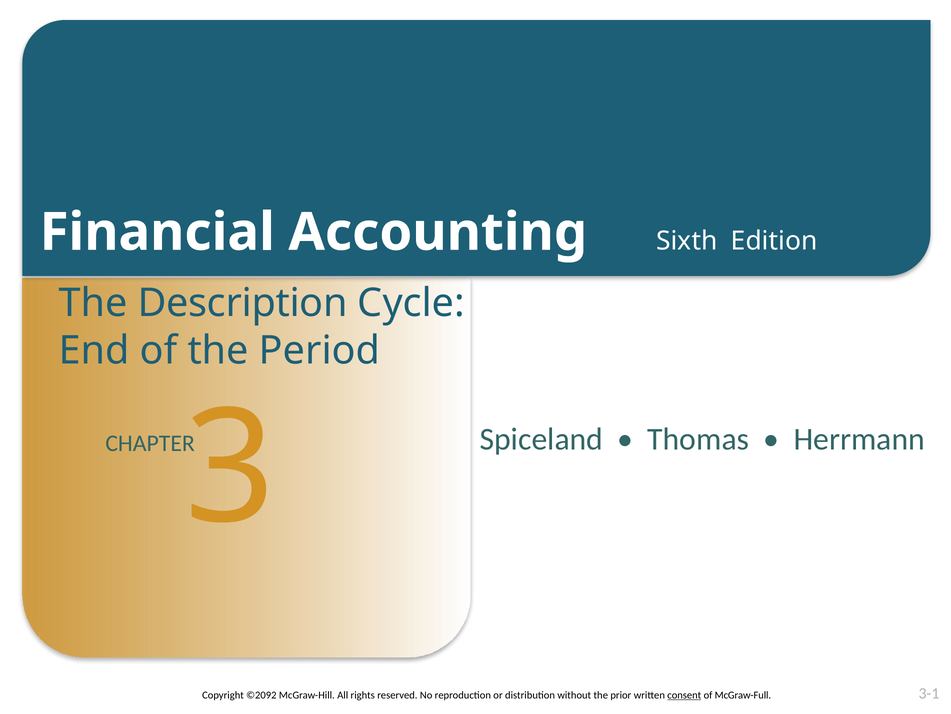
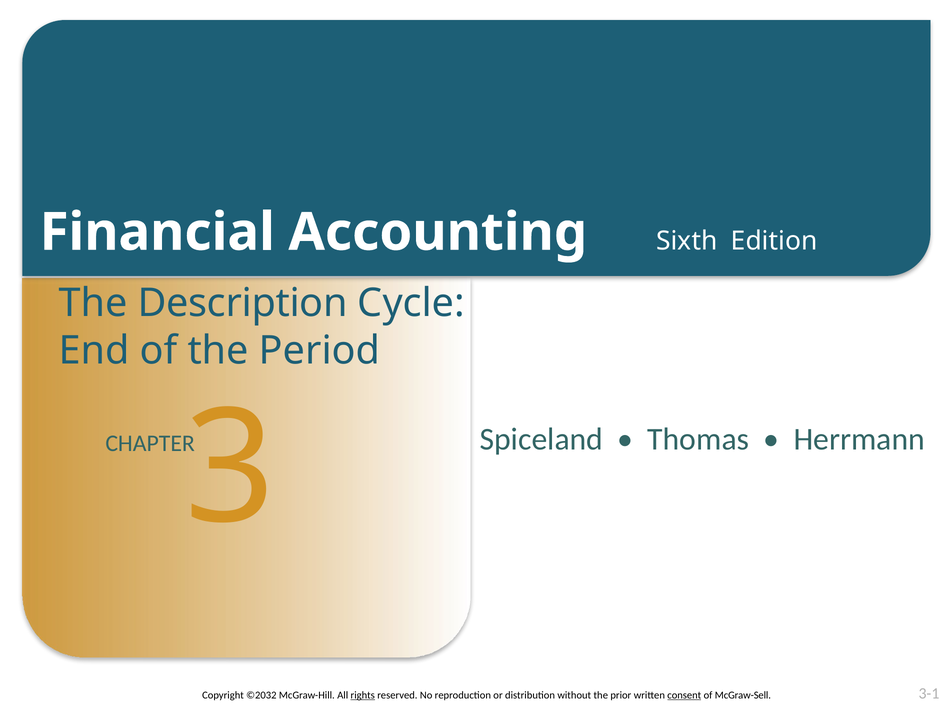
©2092: ©2092 -> ©2032
rights underline: none -> present
McGraw-Full: McGraw-Full -> McGraw-Sell
